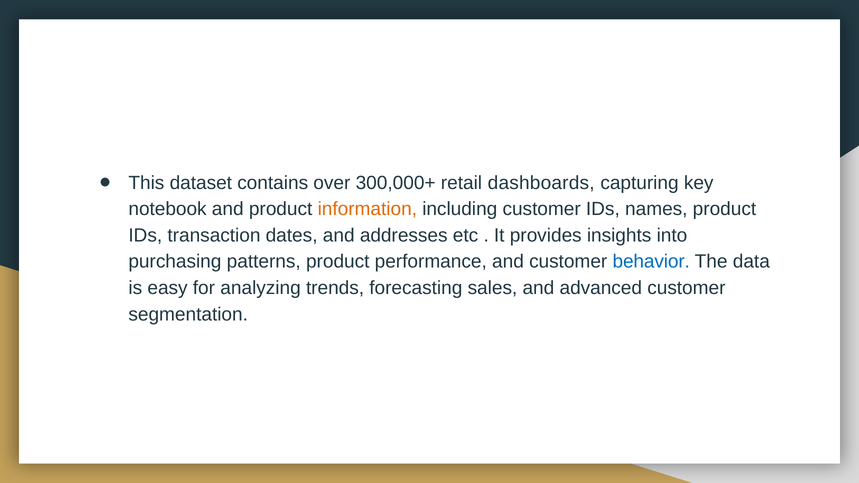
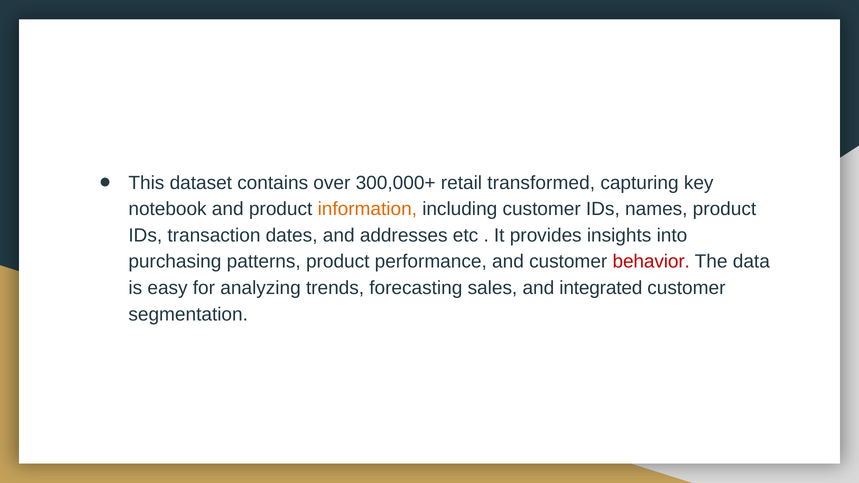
dashboards: dashboards -> transformed
behavior colour: blue -> red
advanced: advanced -> integrated
